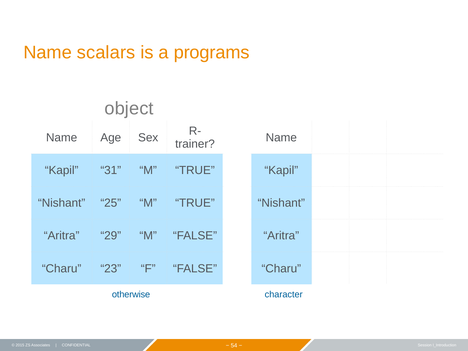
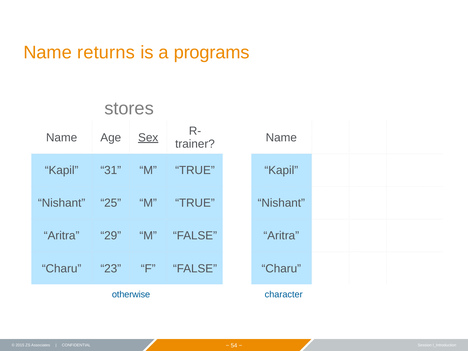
scalars: scalars -> returns
object: object -> stores
Sex underline: none -> present
